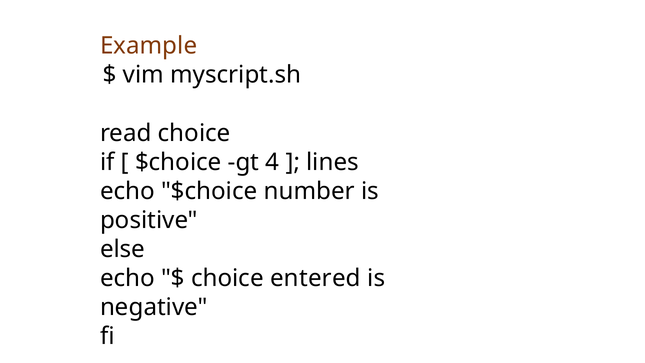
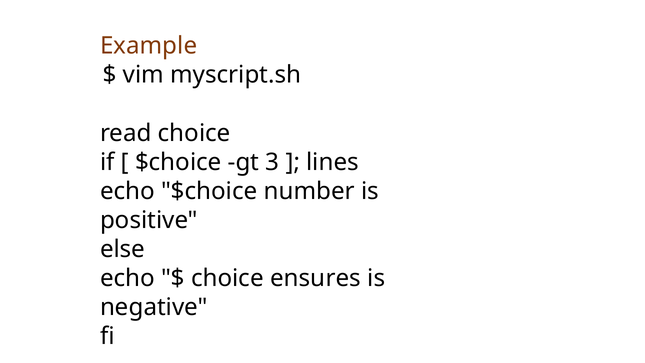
4: 4 -> 3
entered: entered -> ensures
